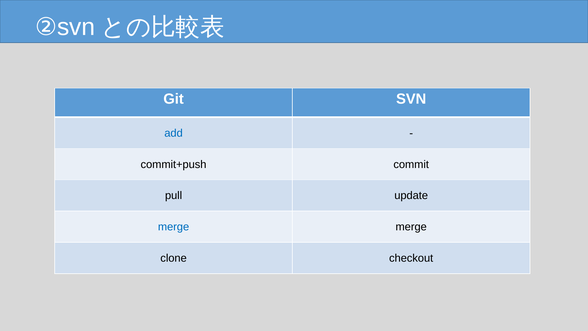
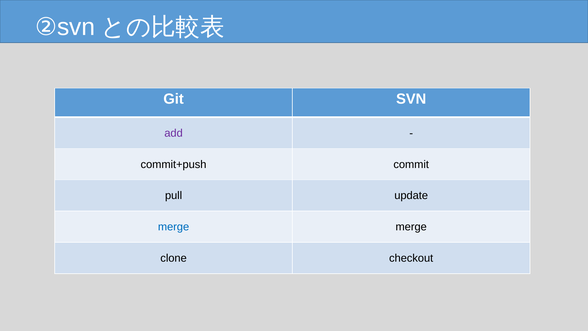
add colour: blue -> purple
